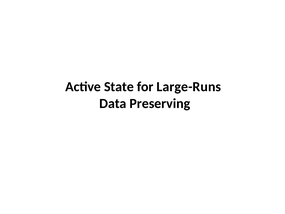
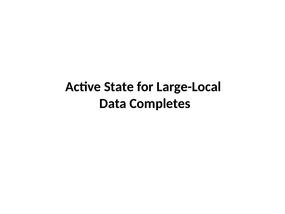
Large-Runs: Large-Runs -> Large-Local
Preserving: Preserving -> Completes
